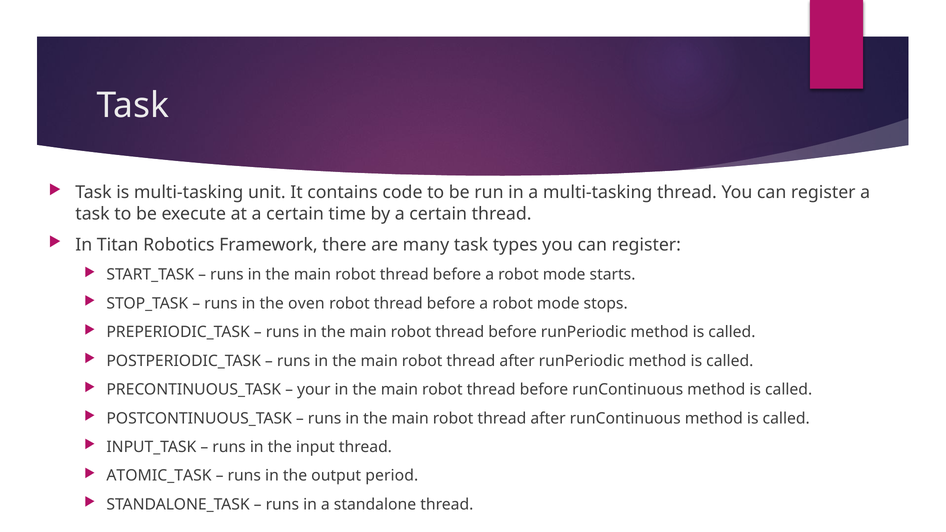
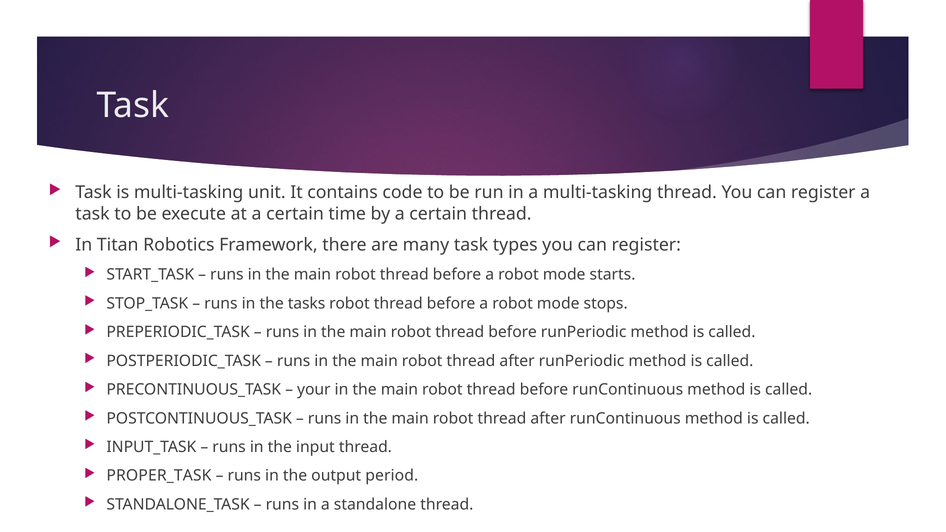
oven: oven -> tasks
ATOMIC_TASK: ATOMIC_TASK -> PROPER_TASK
